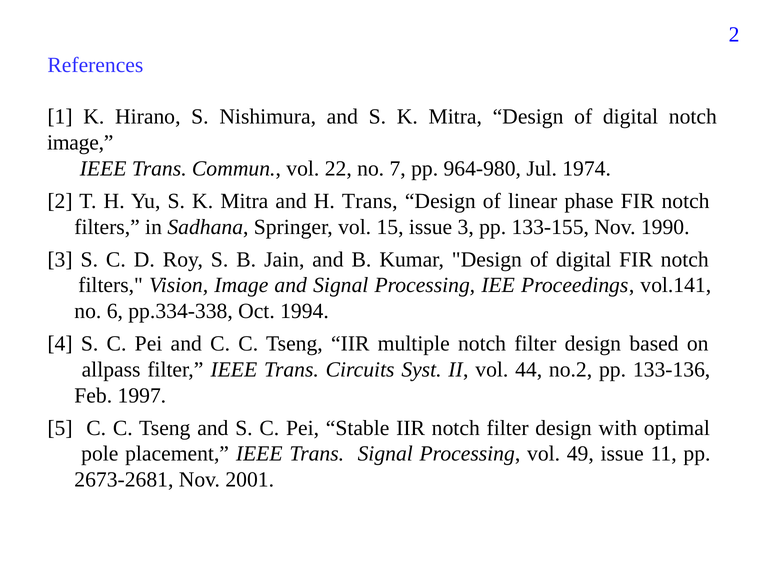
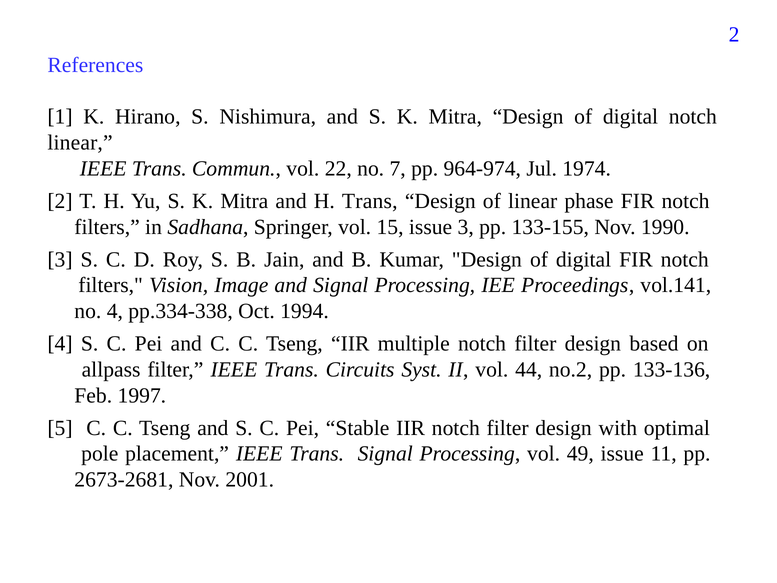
image at (80, 143): image -> linear
964-980: 964-980 -> 964-974
no 6: 6 -> 4
